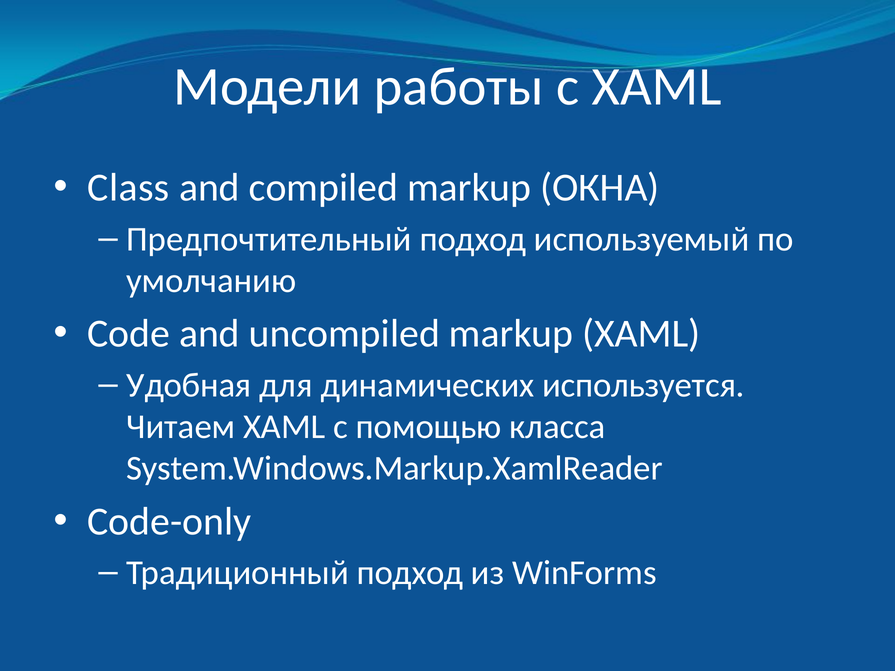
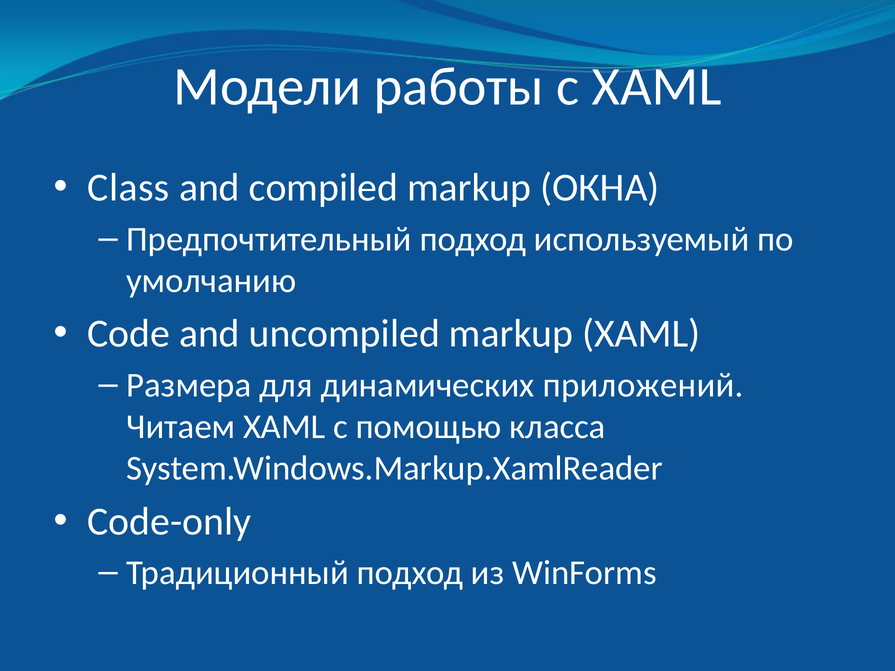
Удобная: Удобная -> Размера
используется: используется -> приложений
